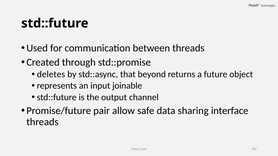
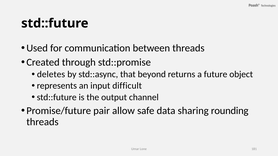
joinable: joinable -> difficult
interface: interface -> rounding
